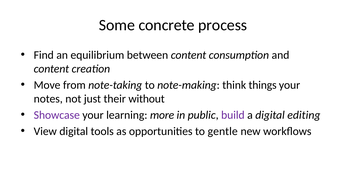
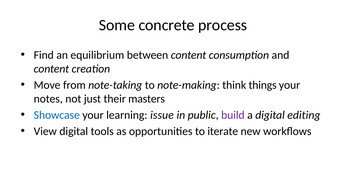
without: without -> masters
Showcase colour: purple -> blue
more: more -> issue
gentle: gentle -> iterate
